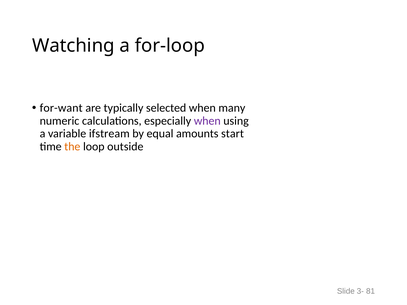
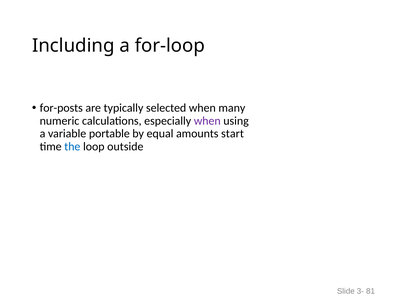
Watching: Watching -> Including
for-want: for-want -> for-posts
ifstream: ifstream -> portable
the colour: orange -> blue
